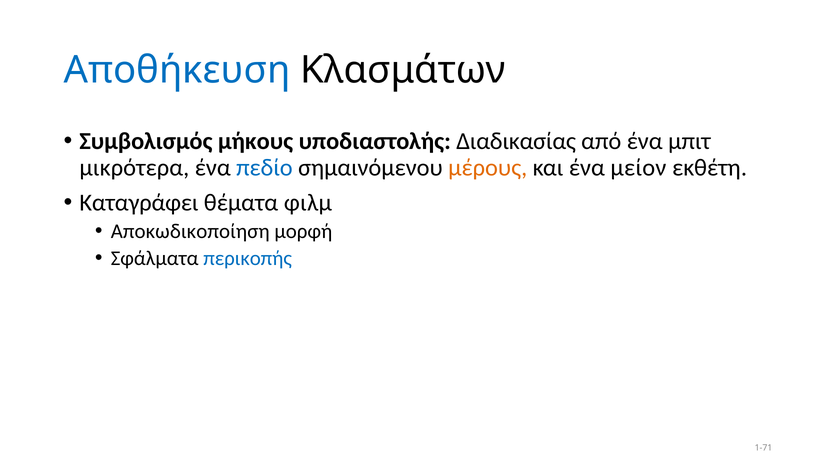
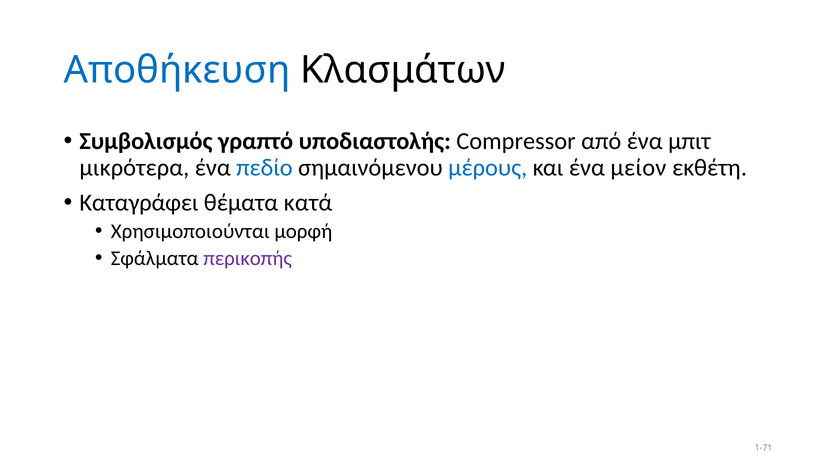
μήκους: μήκους -> γραπτό
Διαδικασίας: Διαδικασίας -> Compressor
μέρους colour: orange -> blue
φιλμ: φιλμ -> κατά
Αποκωδικοποίηση: Αποκωδικοποίηση -> Χρησιμοποιούνται
περικοπής colour: blue -> purple
